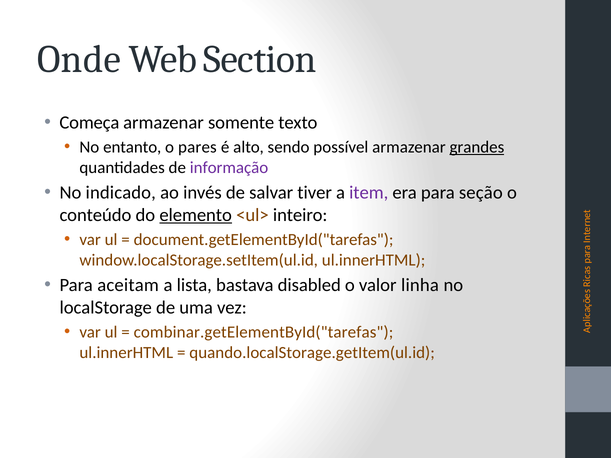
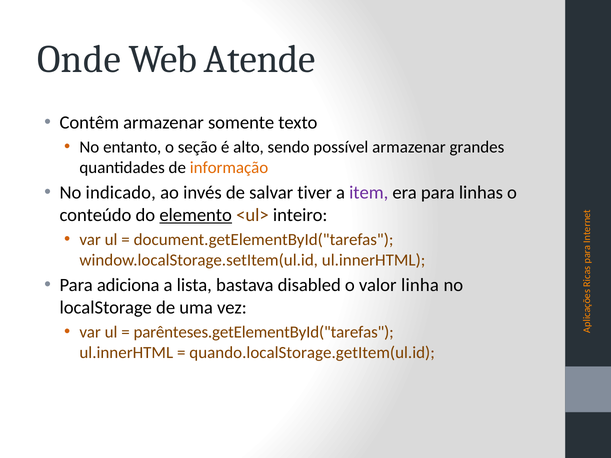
Section: Section -> Atende
Começa: Começa -> Contêm
pares: pares -> seção
grandes underline: present -> none
informação colour: purple -> orange
seção: seção -> linhas
aceitam: aceitam -> adiciona
combinar.getElementById("tarefas: combinar.getElementById("tarefas -> parênteses.getElementById("tarefas
